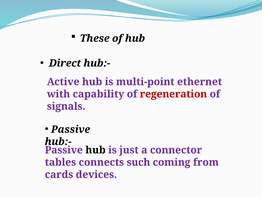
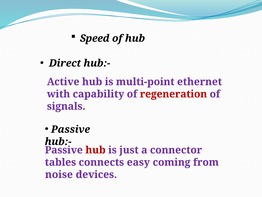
These: These -> Speed
hub at (96, 150) colour: black -> red
such: such -> easy
cards: cards -> noise
